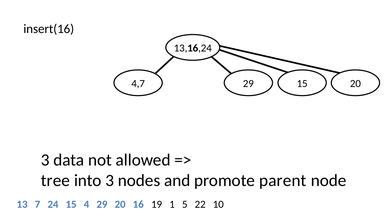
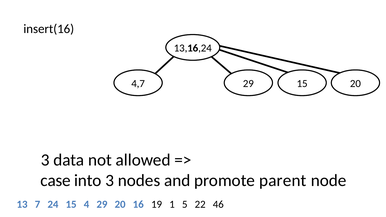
tree: tree -> case
10: 10 -> 46
